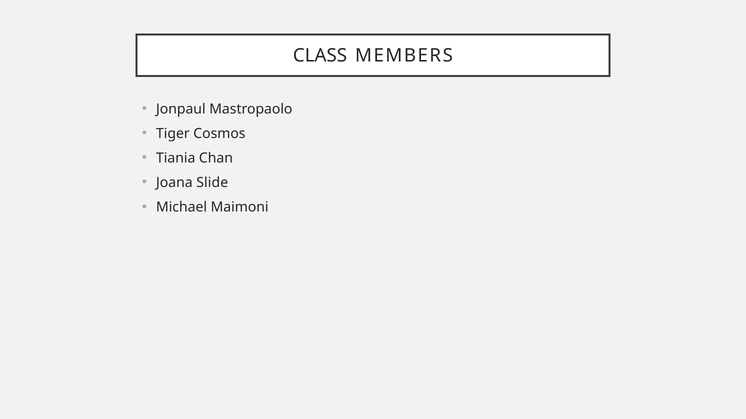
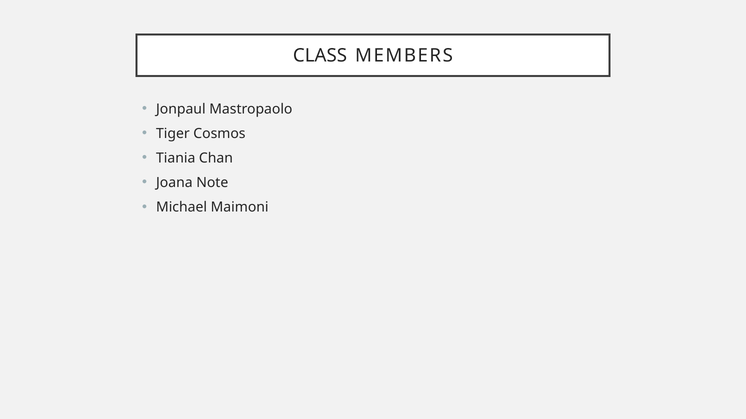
Slide: Slide -> Note
